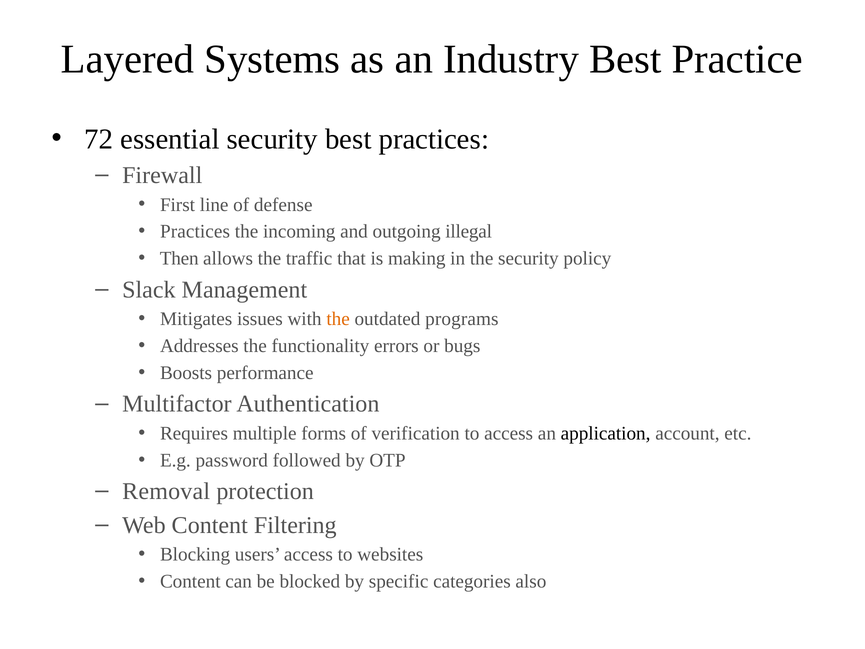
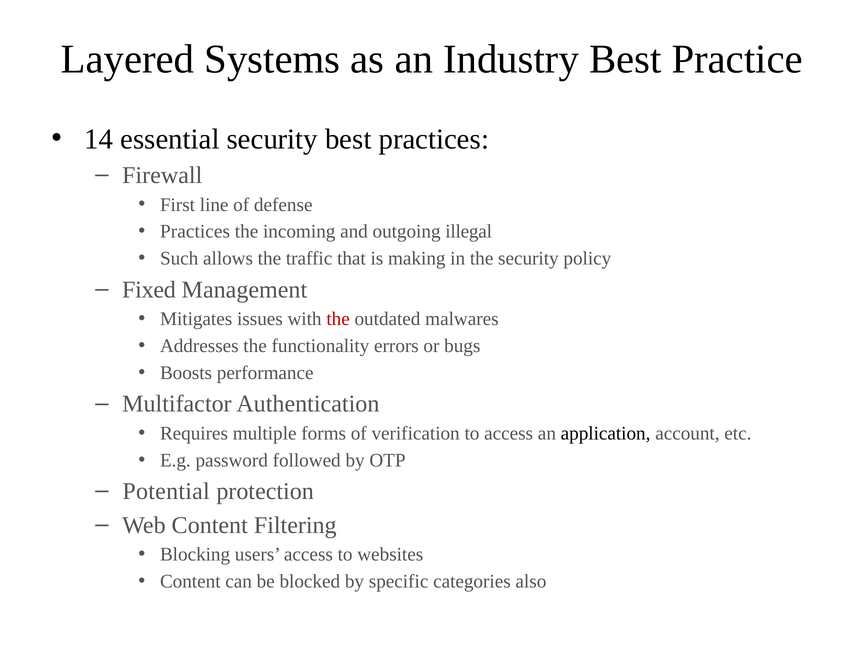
72: 72 -> 14
Then: Then -> Such
Slack: Slack -> Fixed
the at (338, 319) colour: orange -> red
programs: programs -> malwares
Removal: Removal -> Potential
